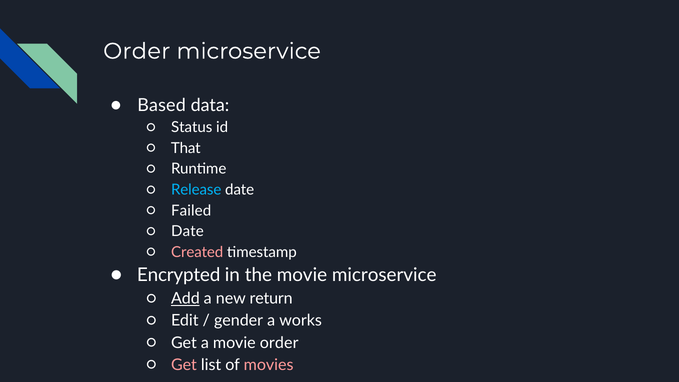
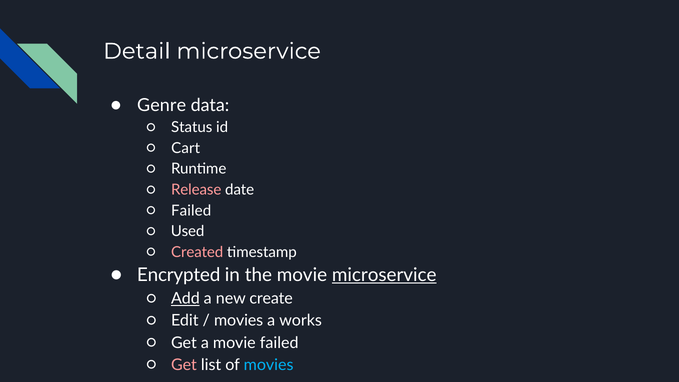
Order at (137, 51): Order -> Detail
Based: Based -> Genre
That: That -> Cart
Release colour: light blue -> pink
Date at (187, 231): Date -> Used
microservice at (384, 275) underline: none -> present
return: return -> create
gender at (239, 321): gender -> movies
movie order: order -> failed
movies at (269, 365) colour: pink -> light blue
